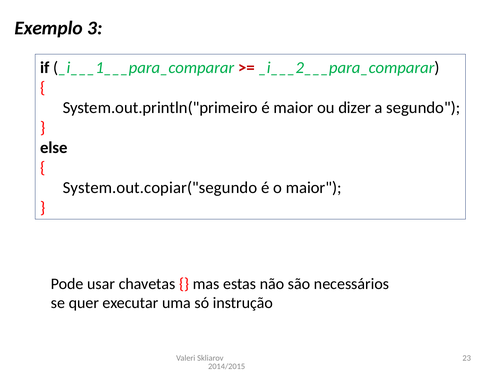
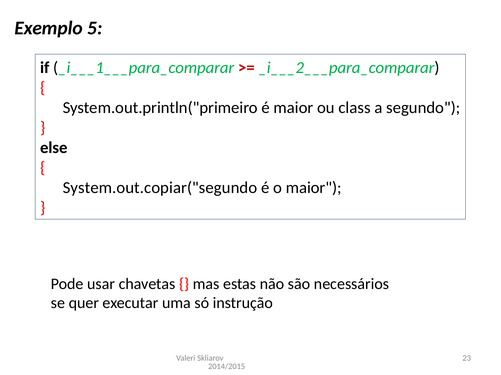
3: 3 -> 5
dizer: dizer -> class
